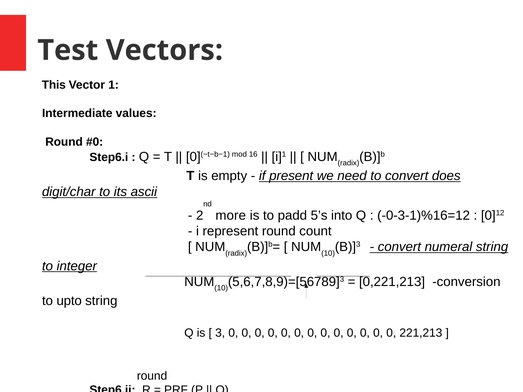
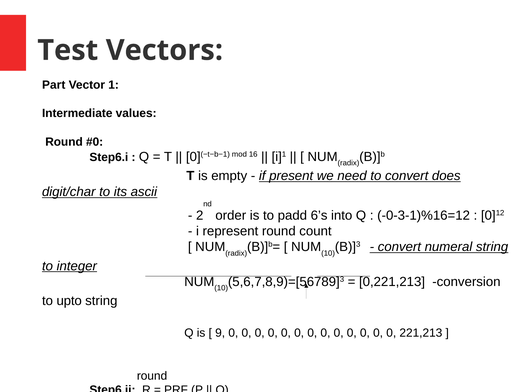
This: This -> Part
more: more -> order
5’s: 5’s -> 6’s
3: 3 -> 9
